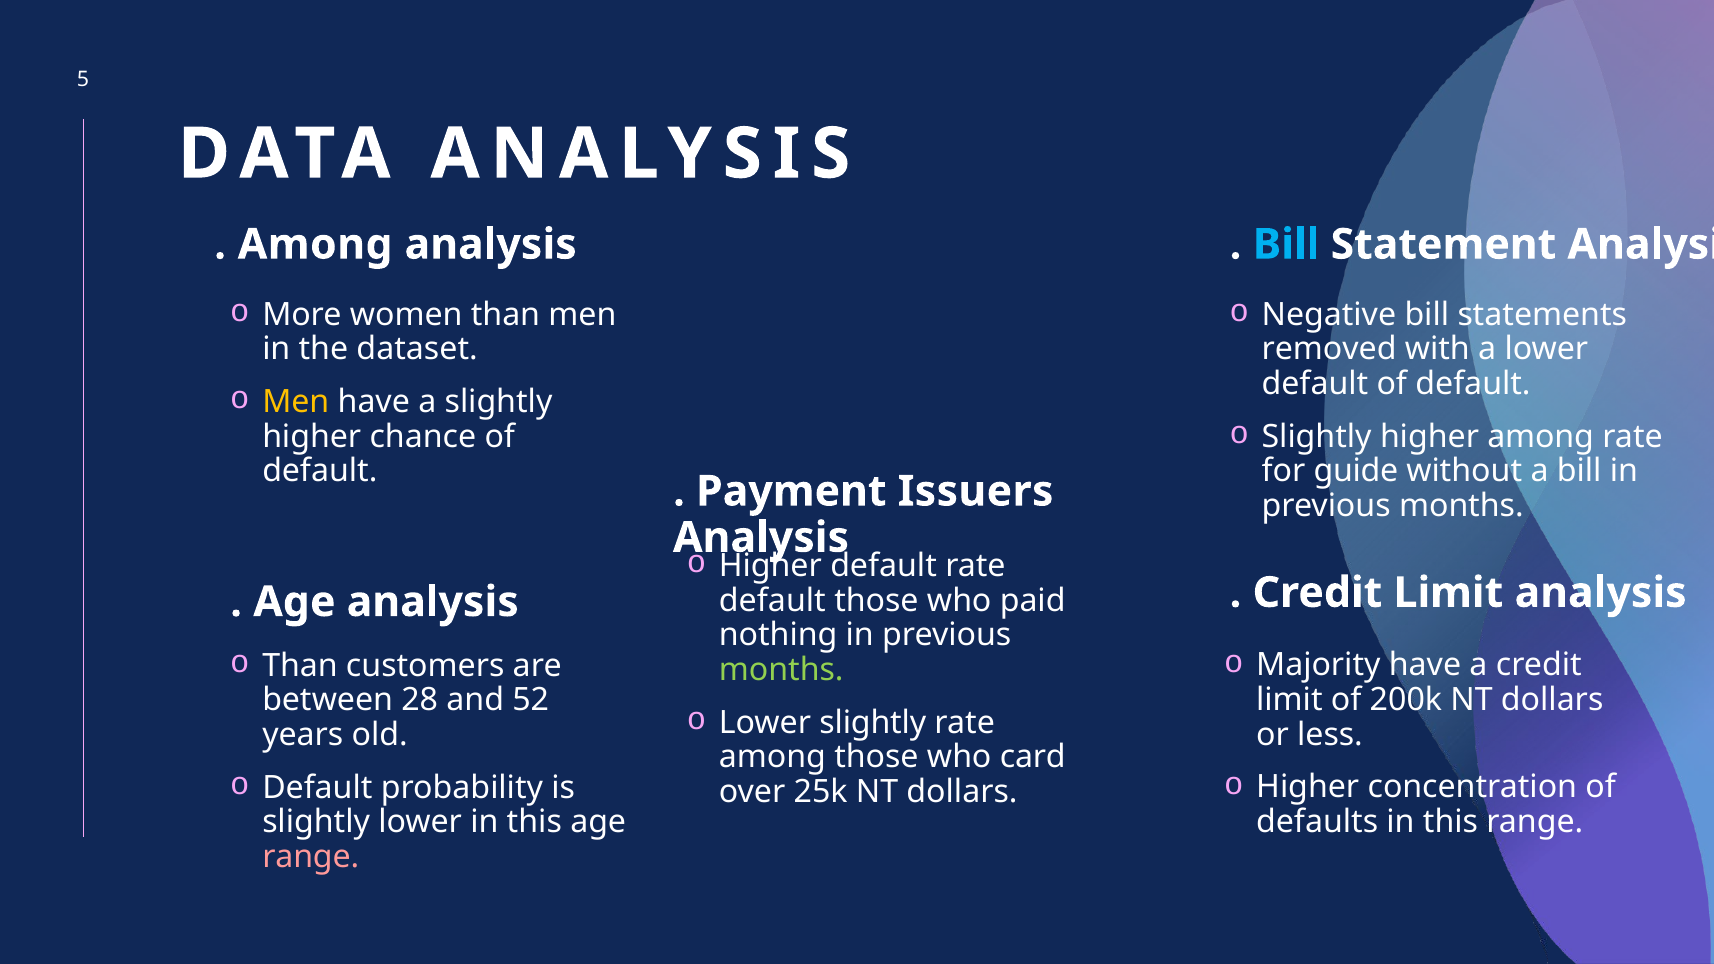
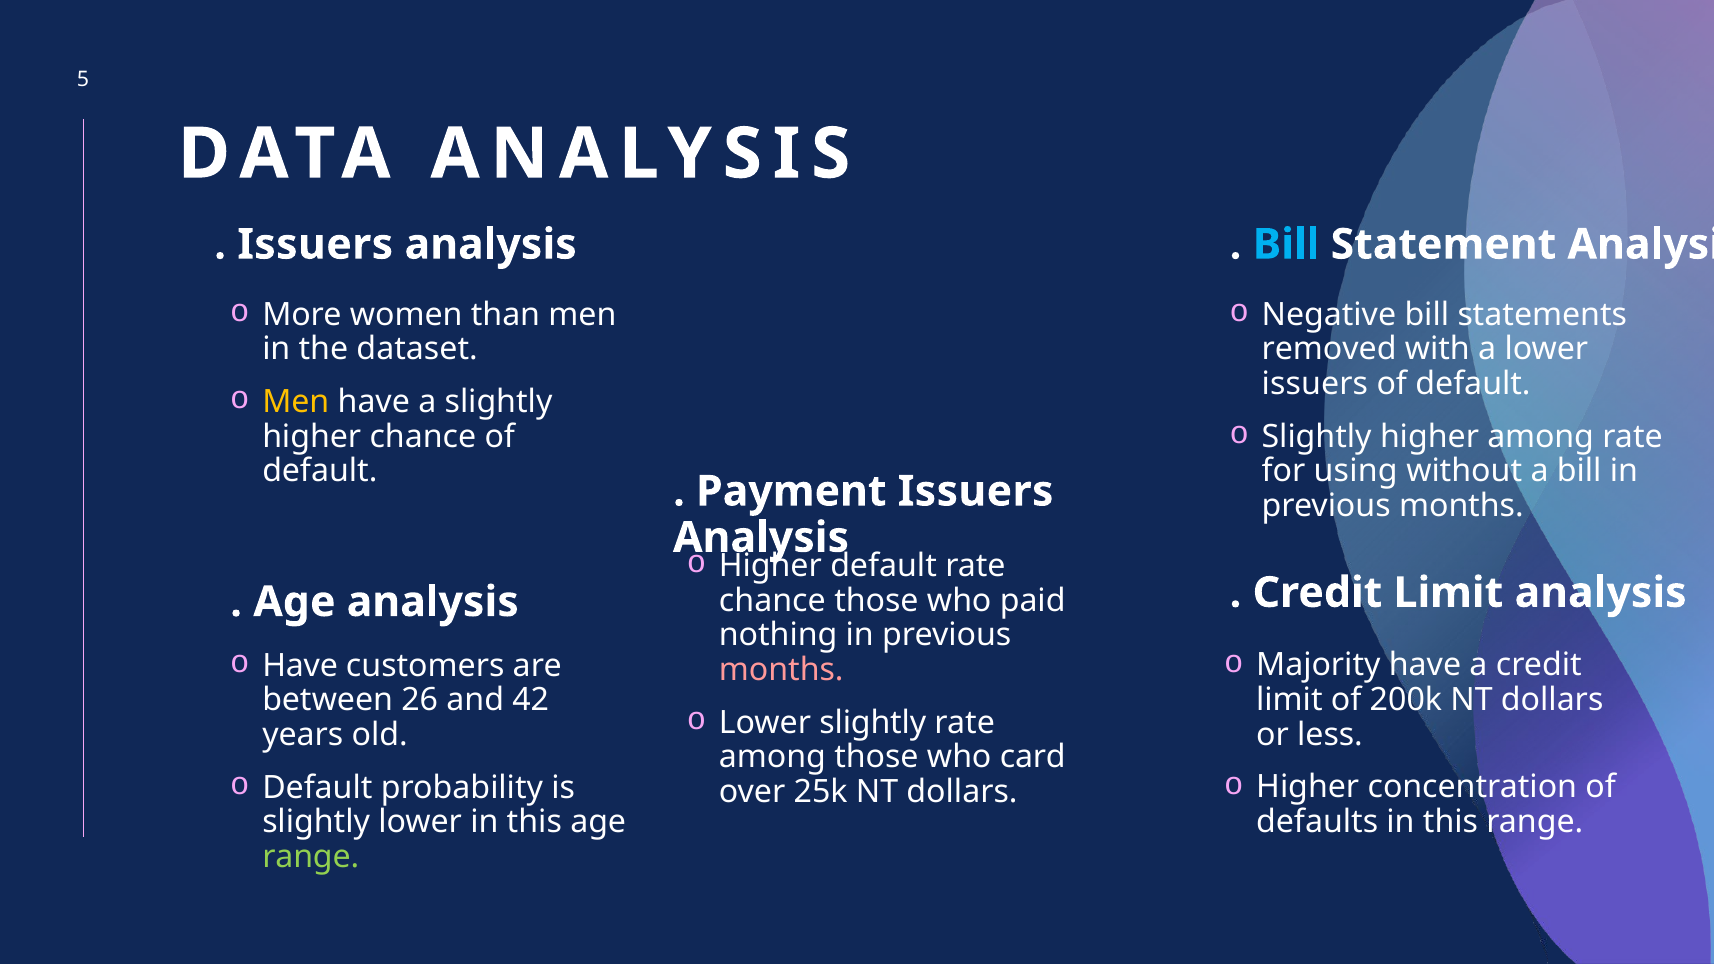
Among at (315, 245): Among -> Issuers
default at (1315, 384): default -> issuers
guide: guide -> using
default at (772, 601): default -> chance
Than at (300, 666): Than -> Have
months at (781, 670) colour: light green -> pink
28: 28 -> 26
52: 52 -> 42
range at (311, 857) colour: pink -> light green
